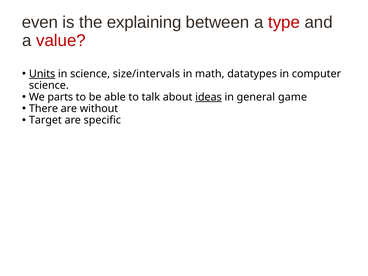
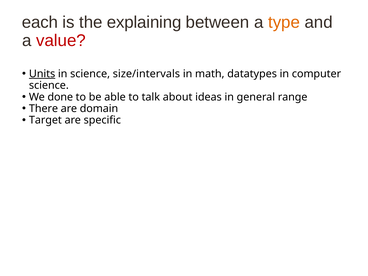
even: even -> each
type colour: red -> orange
parts: parts -> done
ideas underline: present -> none
game: game -> range
without: without -> domain
